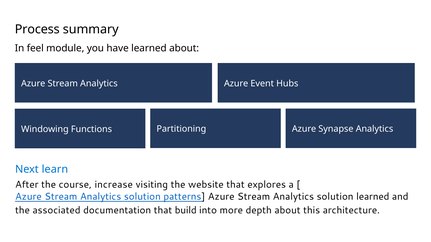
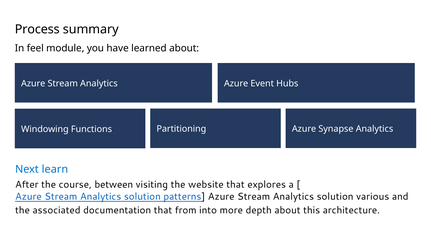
increase: increase -> between
solution learned: learned -> various
build: build -> from
